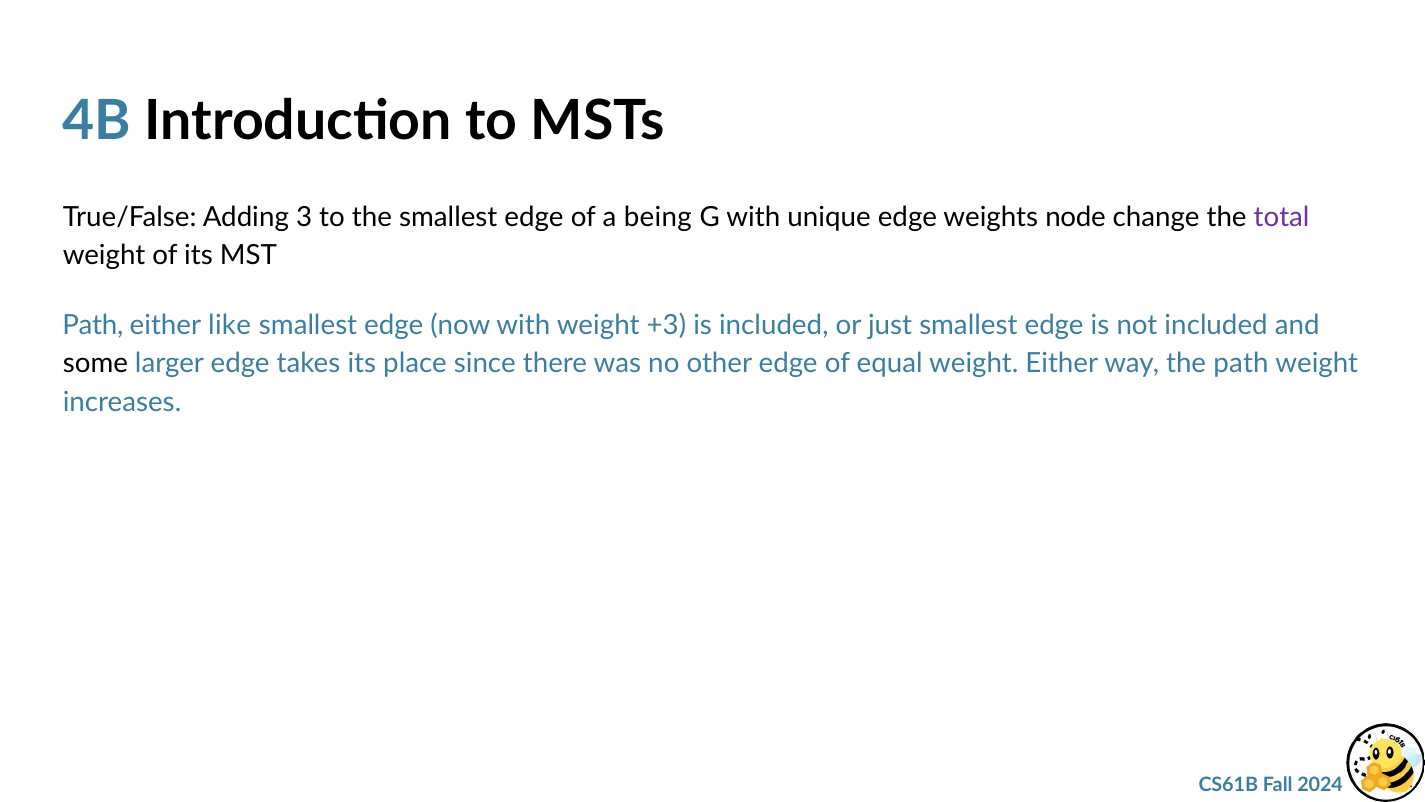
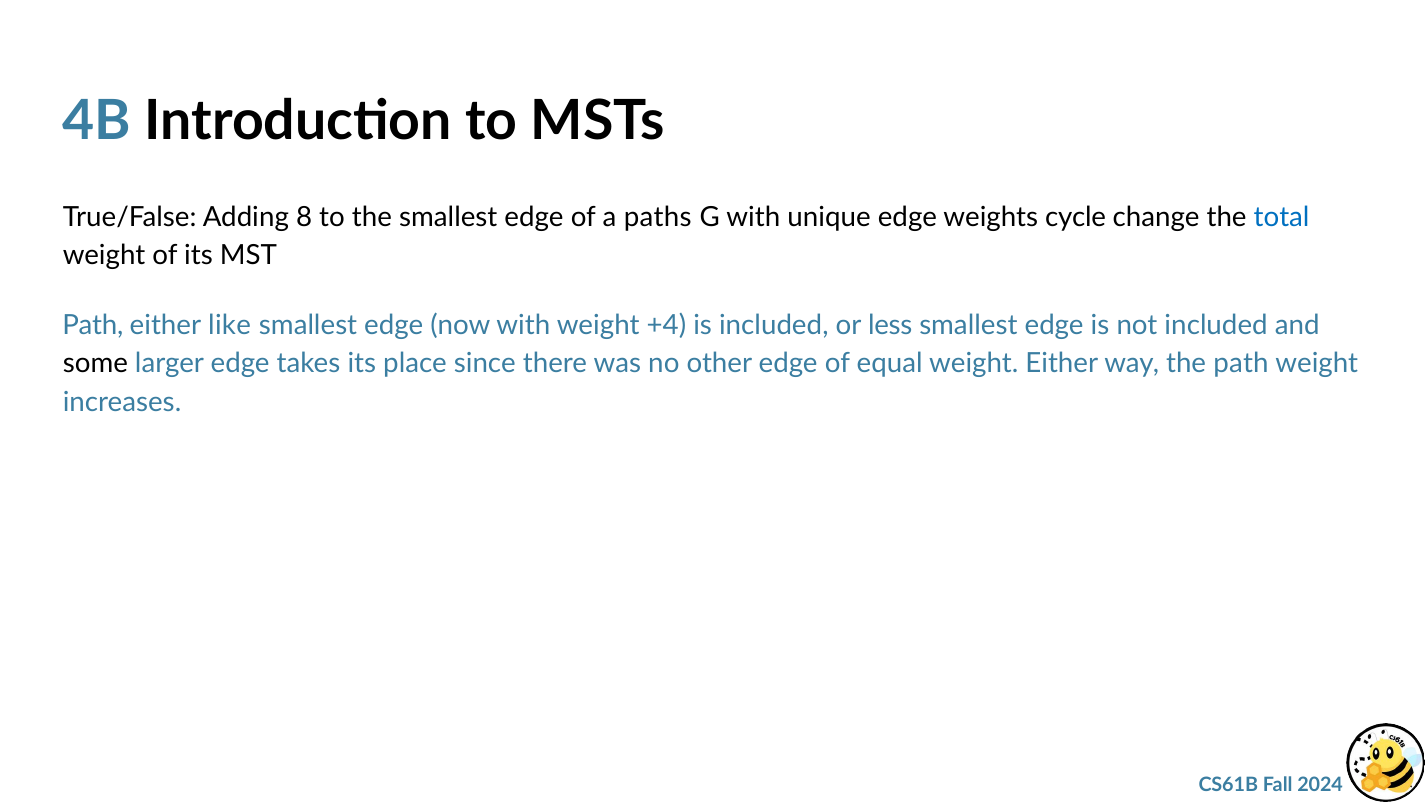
3: 3 -> 8
being: being -> paths
node: node -> cycle
total colour: purple -> blue
+3: +3 -> +4
just: just -> less
